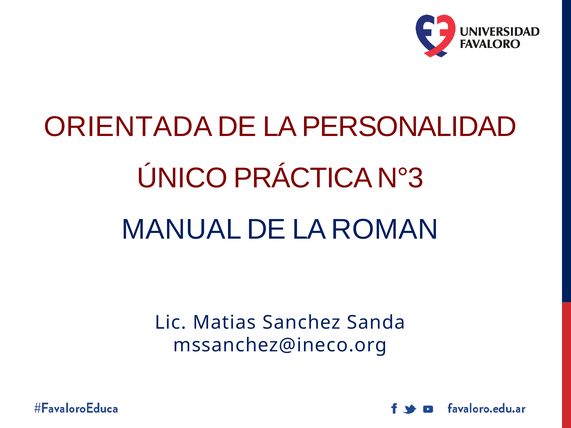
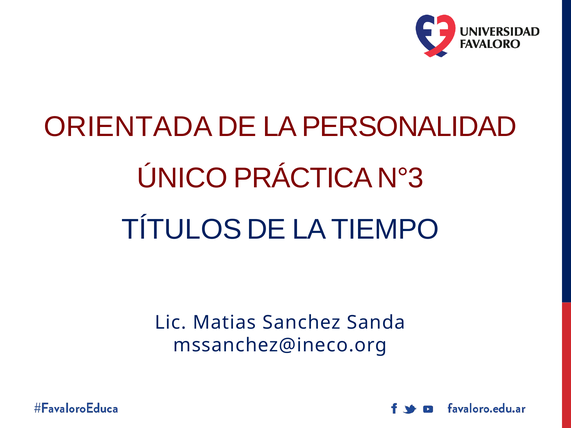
MANUAL: MANUAL -> TÍTULOS
ROMAN: ROMAN -> TIEMPO
